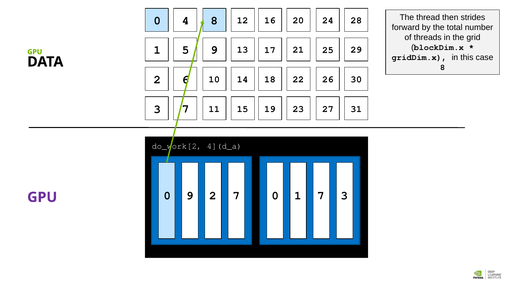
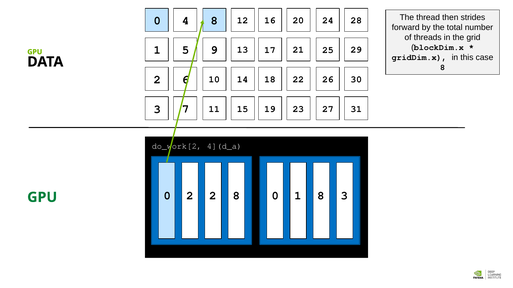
0 9: 9 -> 2
2 7: 7 -> 8
1 7: 7 -> 8
GPU at (42, 198) colour: purple -> green
